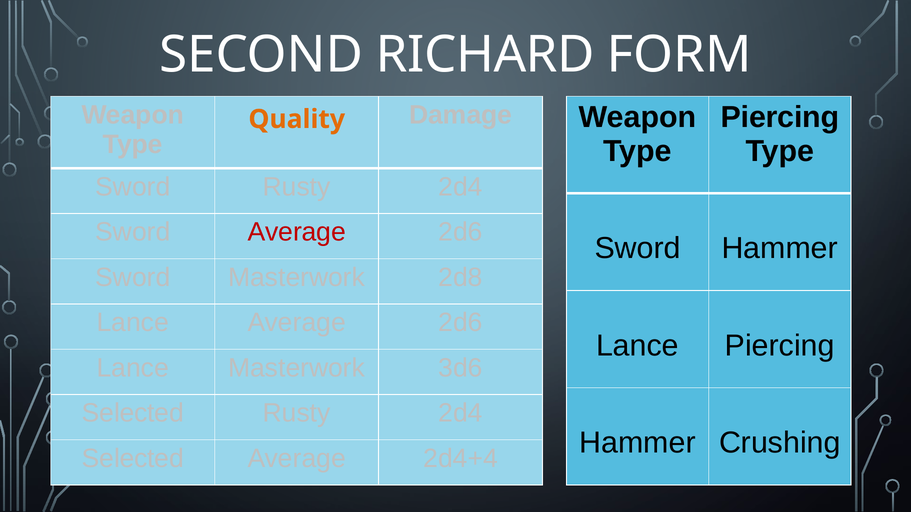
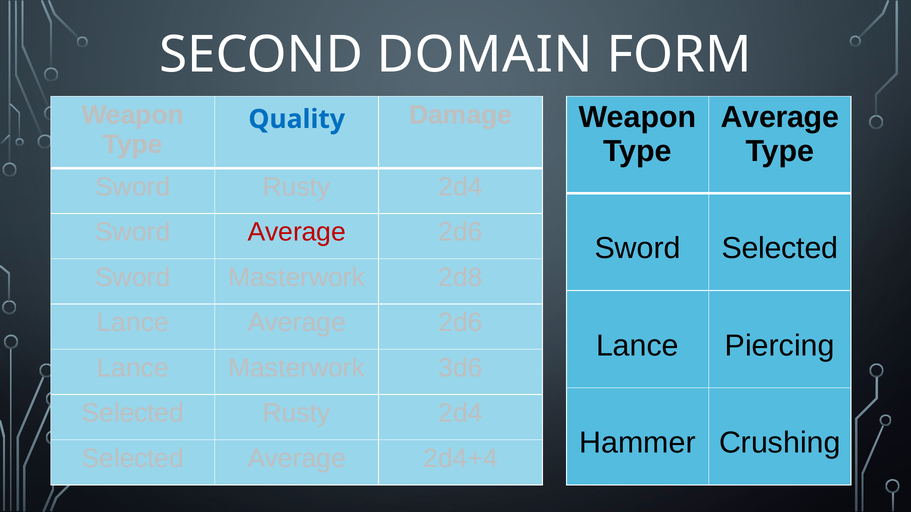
RICHARD: RICHARD -> DOMAIN
Piercing at (780, 117): Piercing -> Average
Quality colour: orange -> blue
Sword Hammer: Hammer -> Selected
